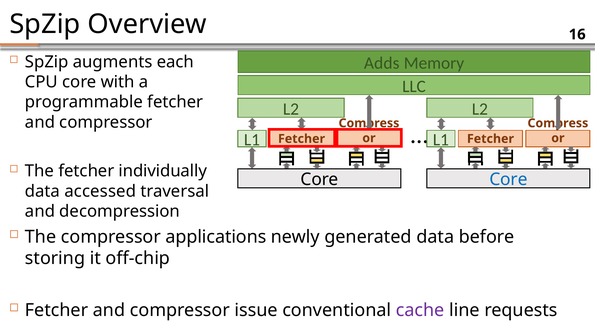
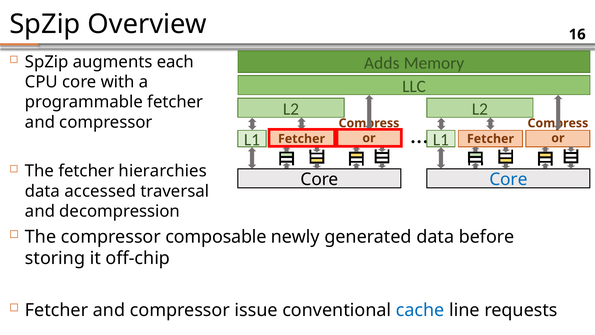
individually: individually -> hierarchies
applications: applications -> composable
cache colour: purple -> blue
